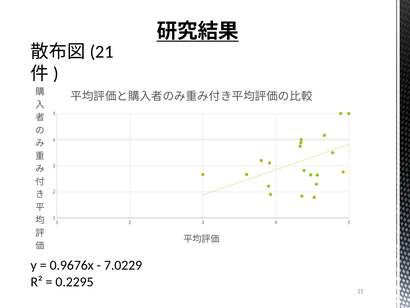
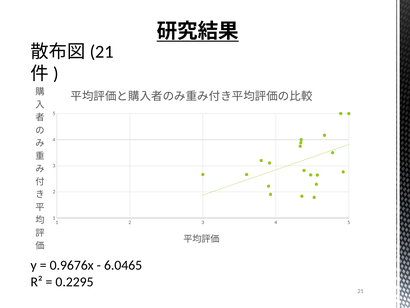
7.0229: 7.0229 -> 6.0465
